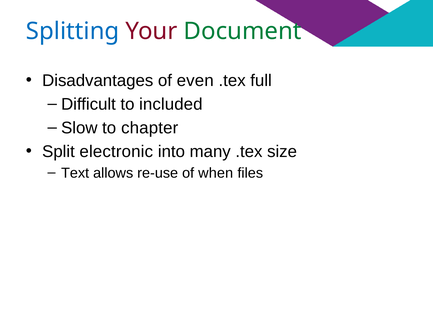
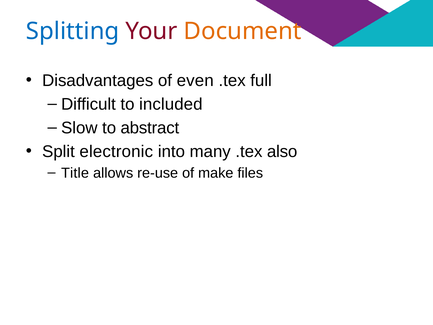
Document colour: green -> orange
chapter: chapter -> abstract
size: size -> also
Text: Text -> Title
when: when -> make
